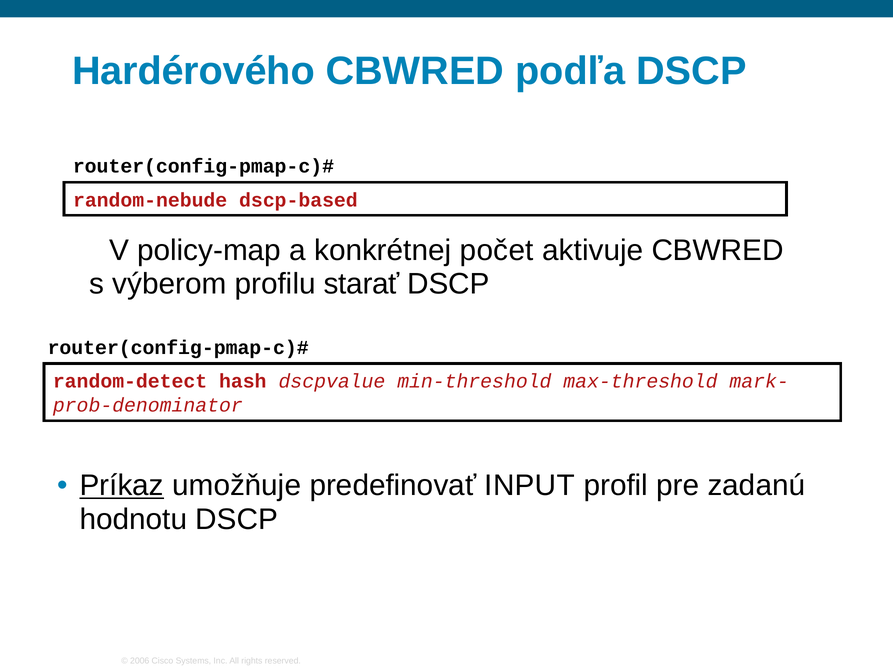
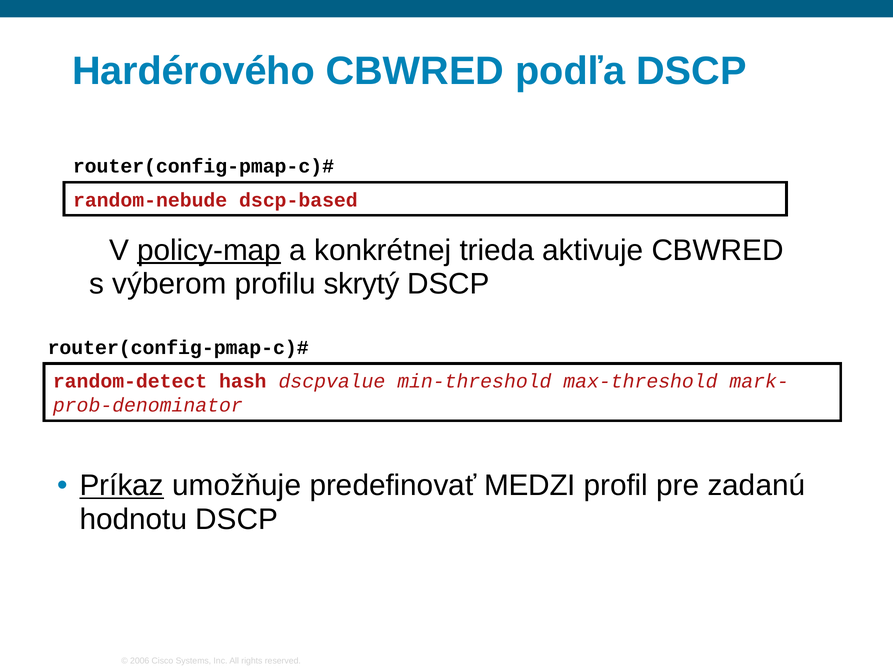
policy-map underline: none -> present
počet: počet -> trieda
starať: starať -> skrytý
INPUT: INPUT -> MEDZI
